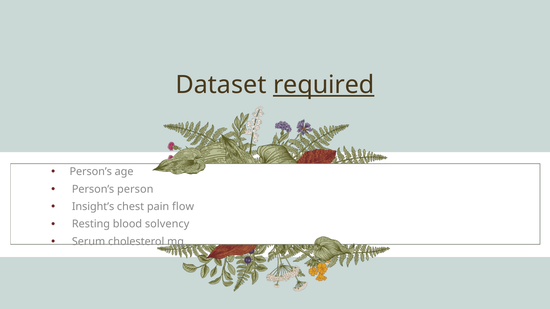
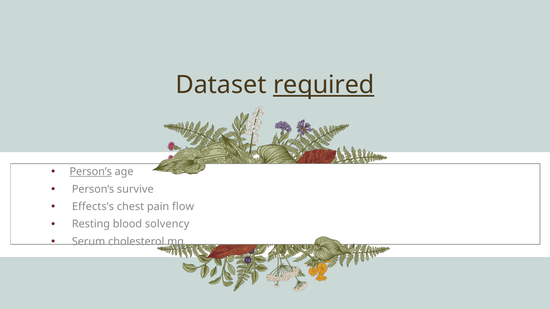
Person’s at (91, 172) underline: none -> present
person: person -> survive
Insight’s: Insight’s -> Effects’s
